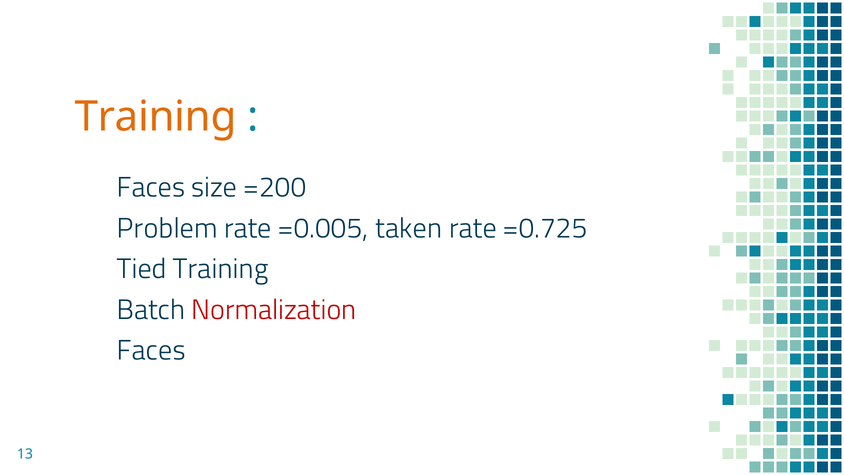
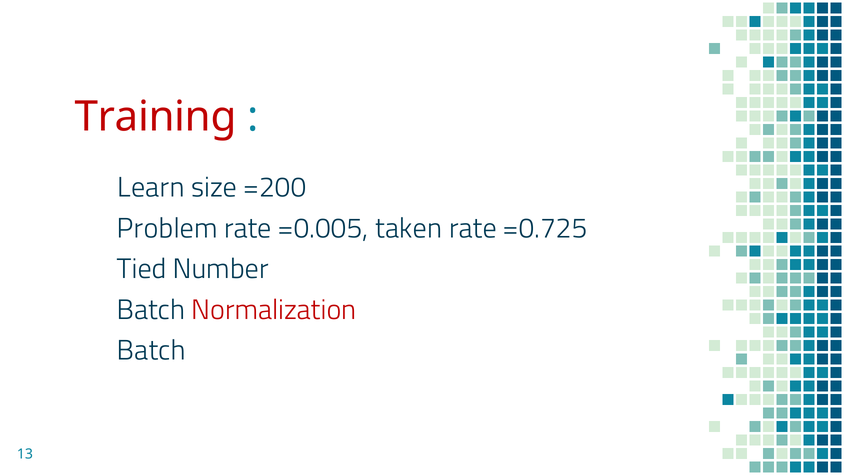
Training at (156, 117) colour: orange -> red
Faces at (151, 187): Faces -> Learn
Tied Training: Training -> Number
Faces at (151, 351): Faces -> Batch
